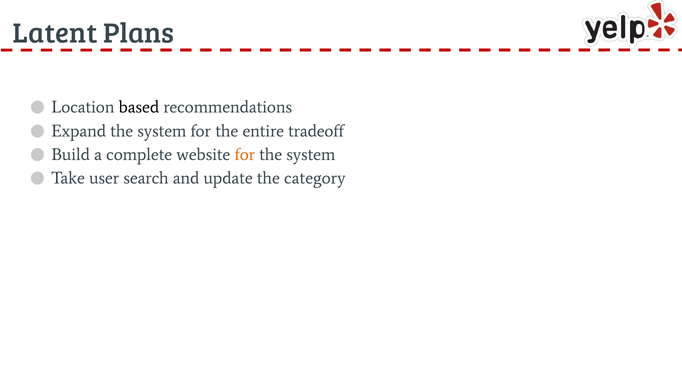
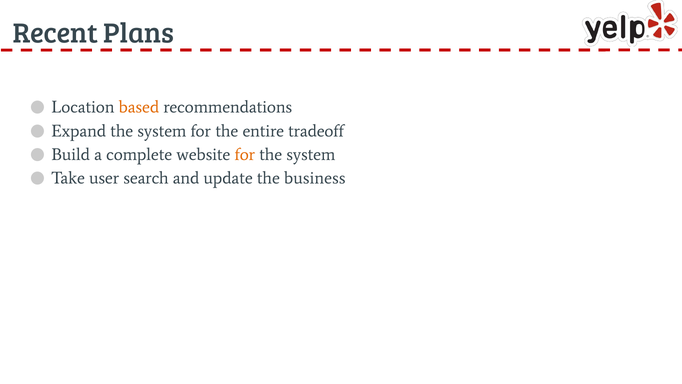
Latent: Latent -> Recent
based colour: black -> orange
category: category -> business
